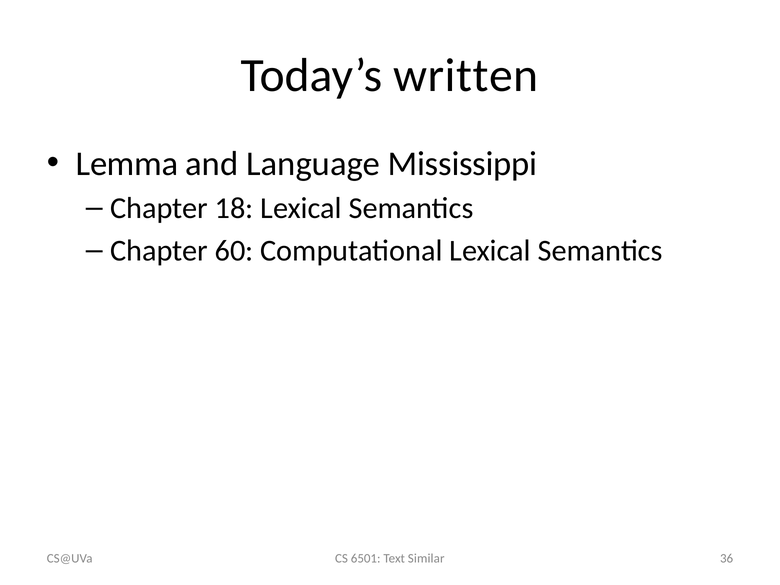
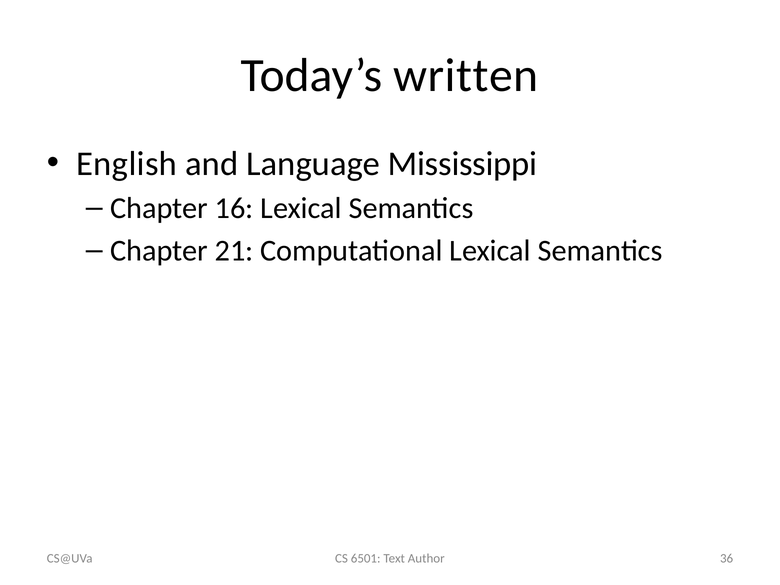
Lemma: Lemma -> English
18: 18 -> 16
60: 60 -> 21
Similar: Similar -> Author
